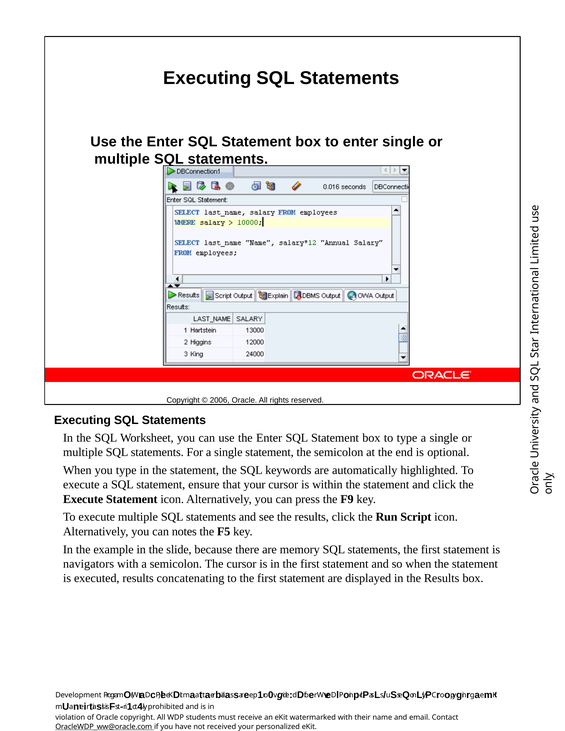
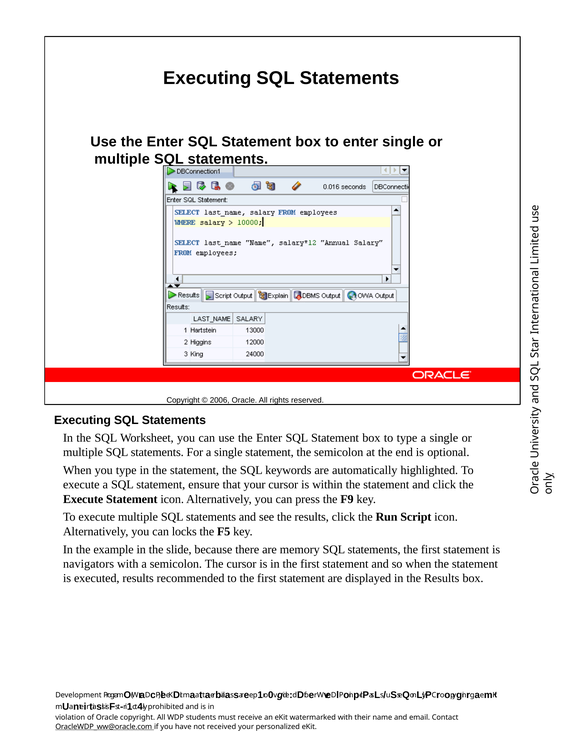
notes: notes -> locks
concatenating: concatenating -> recommended
